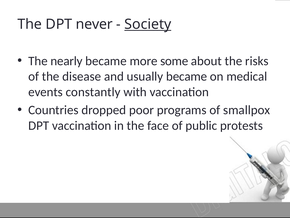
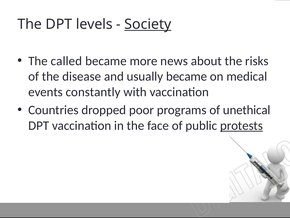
never: never -> levels
nearly: nearly -> called
some: some -> news
smallpox: smallpox -> unethical
protests underline: none -> present
